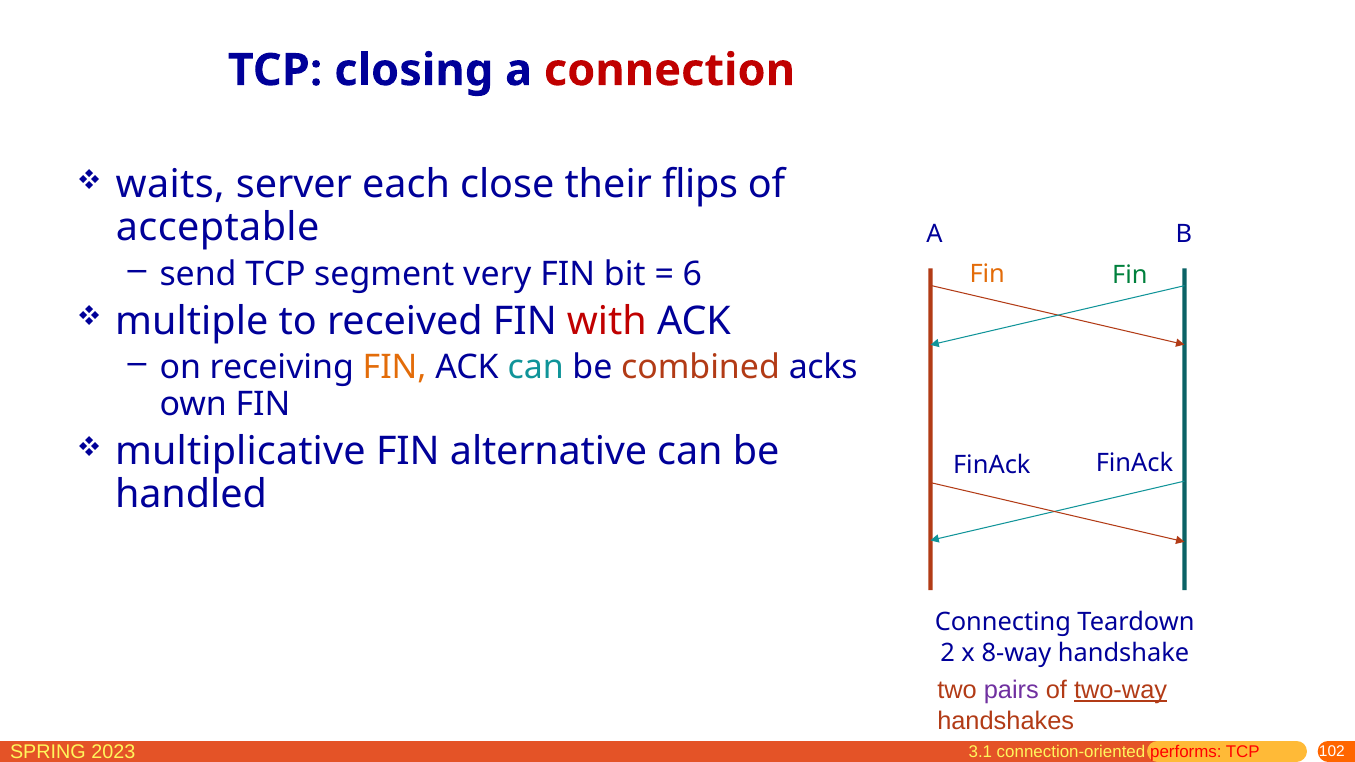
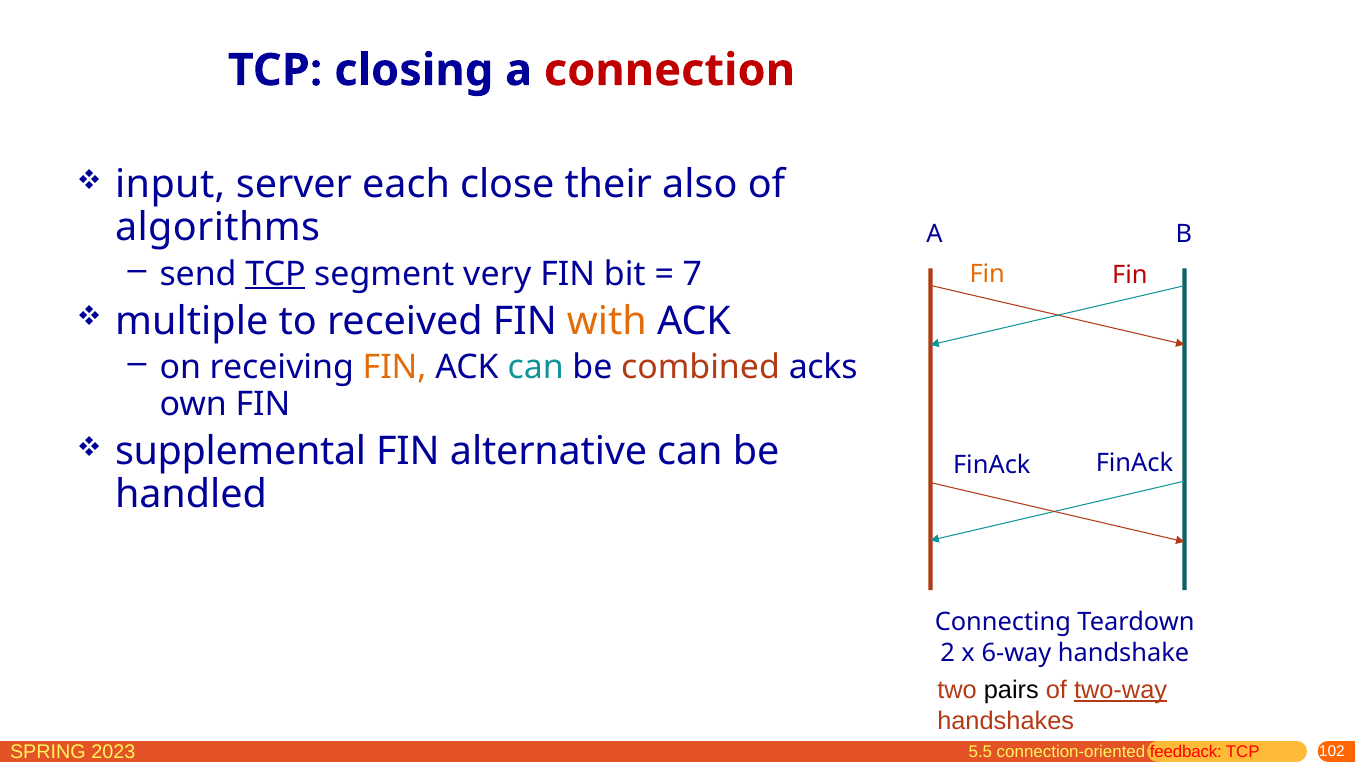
waits: waits -> input
flips: flips -> also
acceptable: acceptable -> algorithms
TCP at (275, 274) underline: none -> present
6: 6 -> 7
Fin at (1130, 276) colour: green -> red
with colour: red -> orange
multiplicative: multiplicative -> supplemental
8-way: 8-way -> 6-way
pairs colour: purple -> black
3.1: 3.1 -> 5.5
performs: performs -> feedback
